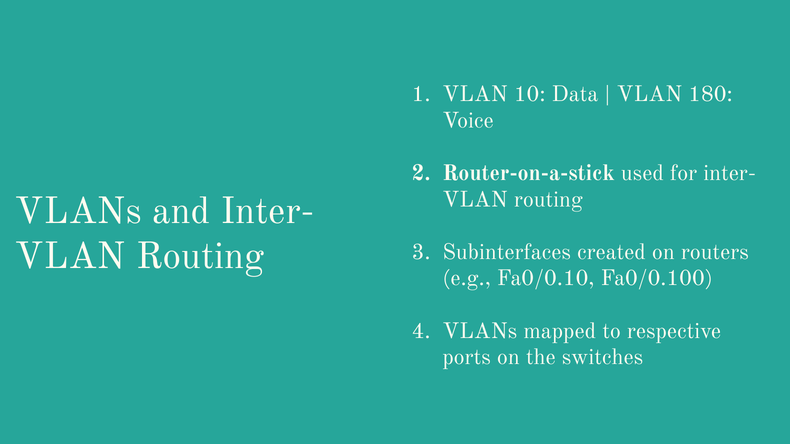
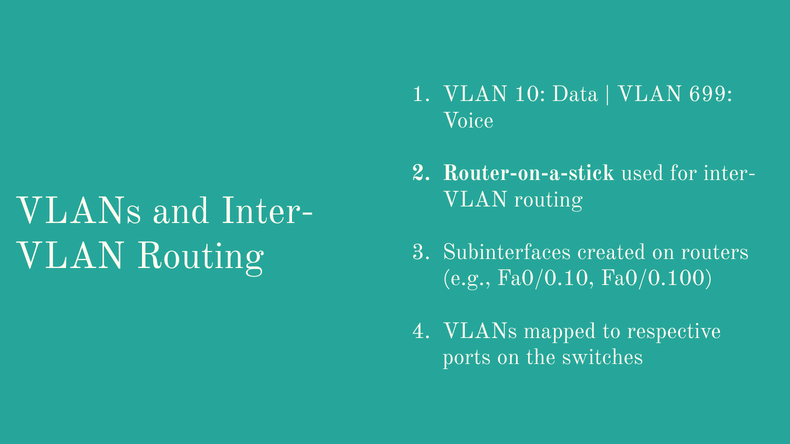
180: 180 -> 699
